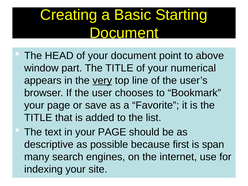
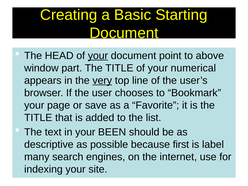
your at (98, 56) underline: none -> present
in your PAGE: PAGE -> BEEN
span: span -> label
